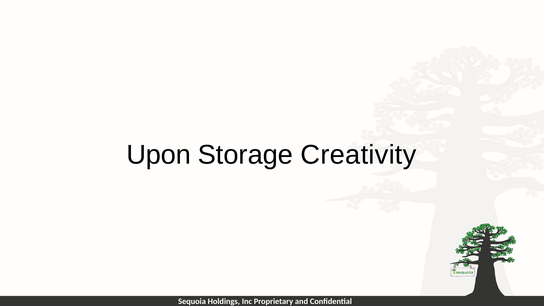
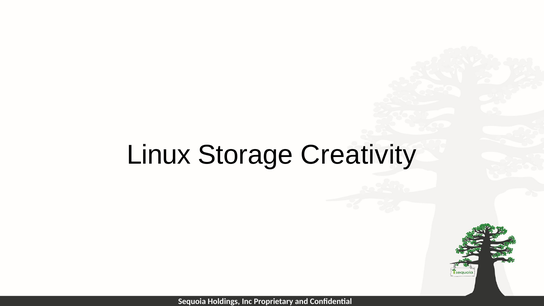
Upon: Upon -> Linux
